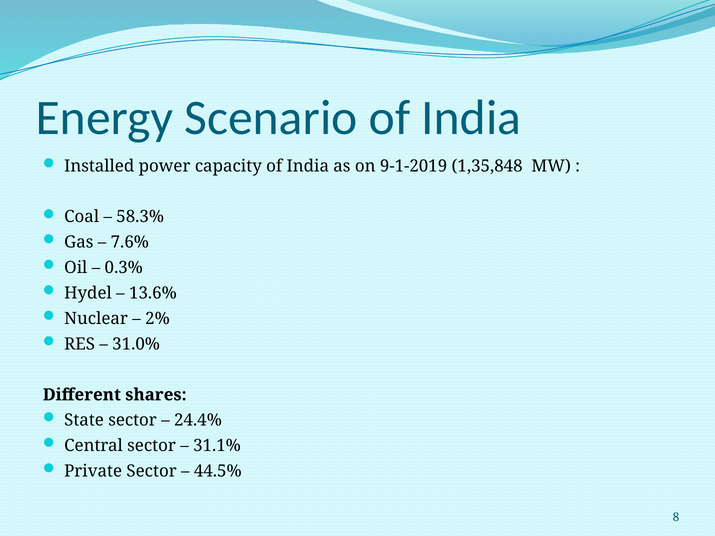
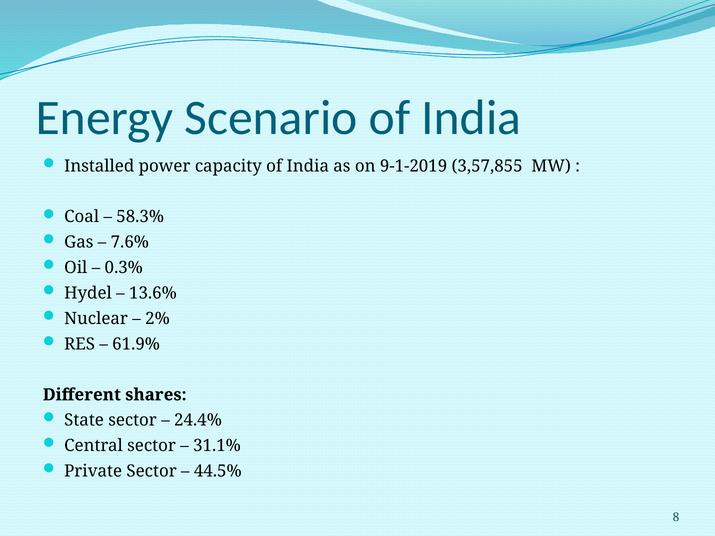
1,35,848: 1,35,848 -> 3,57,855
31.0%: 31.0% -> 61.9%
